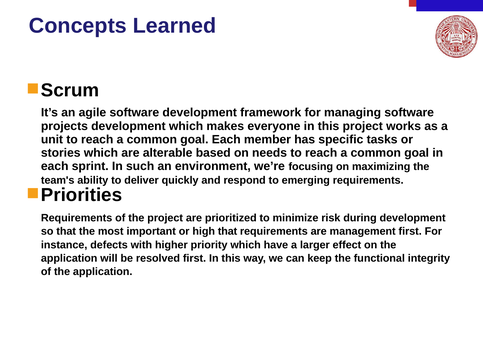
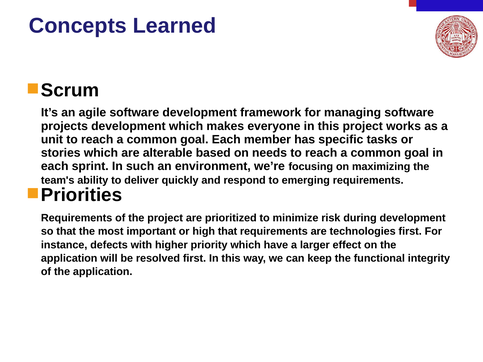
management: management -> technologies
